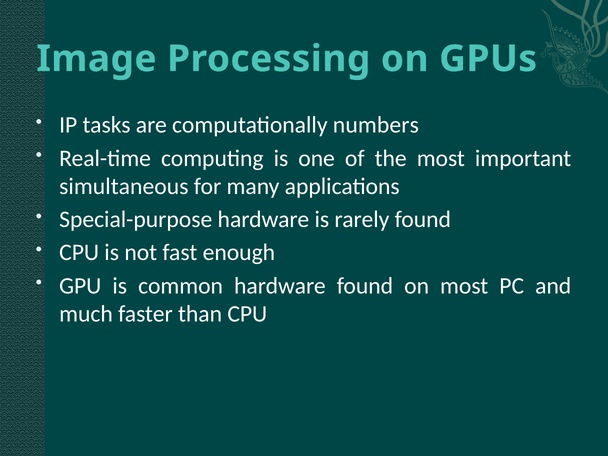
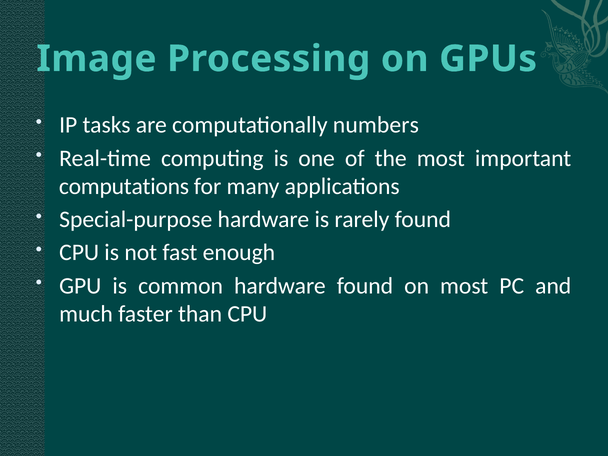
simultaneous: simultaneous -> computations
